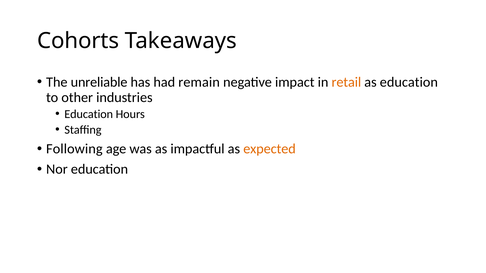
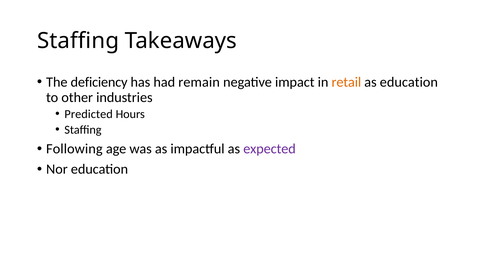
Cohorts at (78, 41): Cohorts -> Staffing
unreliable: unreliable -> deficiency
Education at (89, 114): Education -> Predicted
expected colour: orange -> purple
